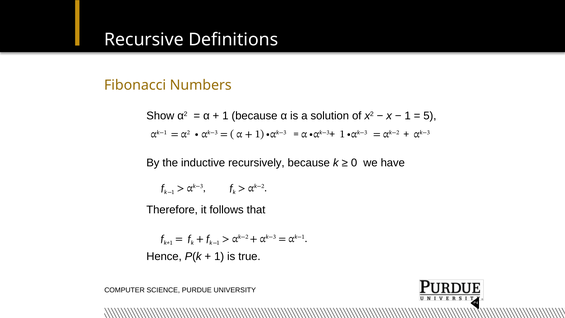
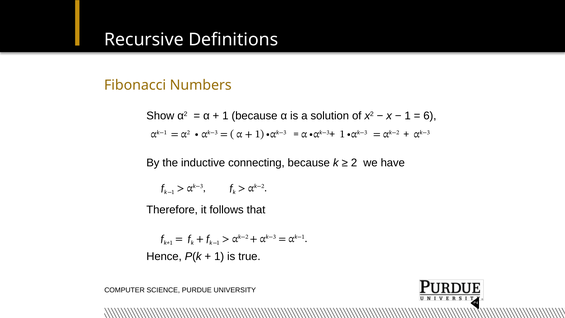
5: 5 -> 6
recursively: recursively -> connecting
0 at (354, 163): 0 -> 2
